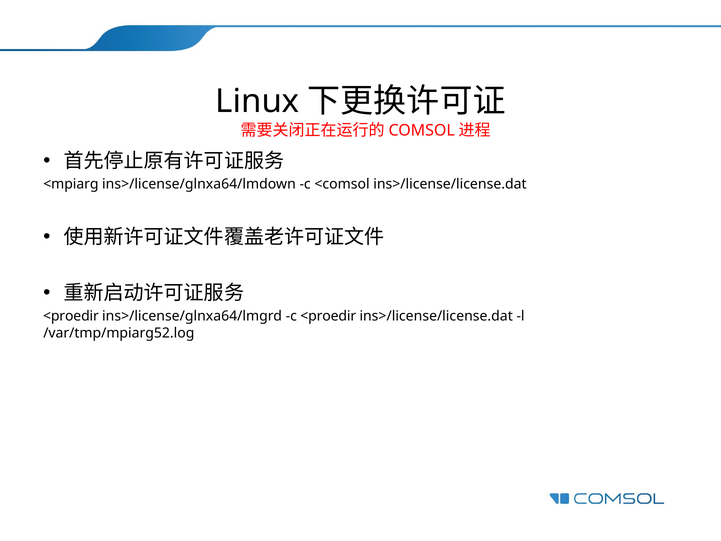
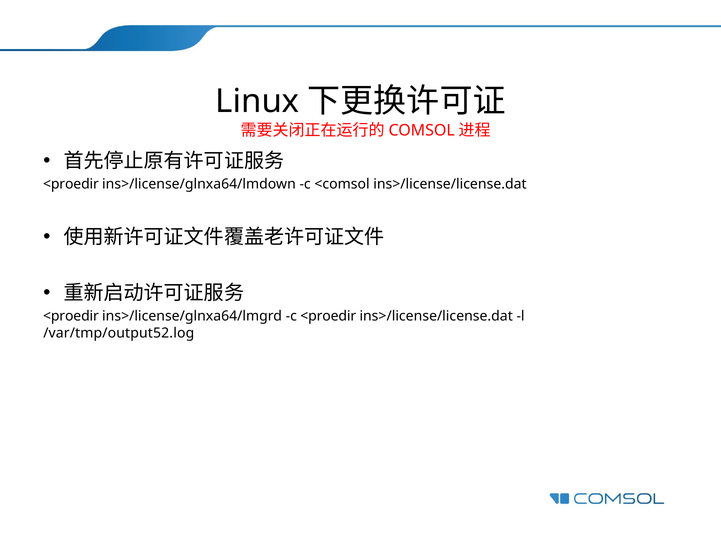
<mpiarg at (71, 184): <mpiarg -> <proedir
/var/tmp/mpiarg52.log: /var/tmp/mpiarg52.log -> /var/tmp/output52.log
